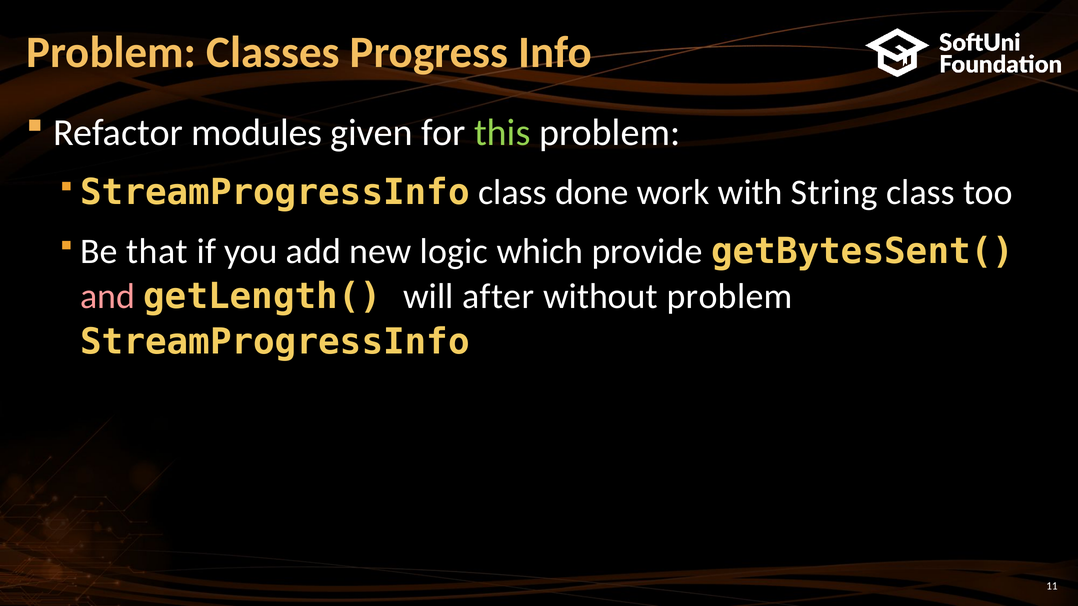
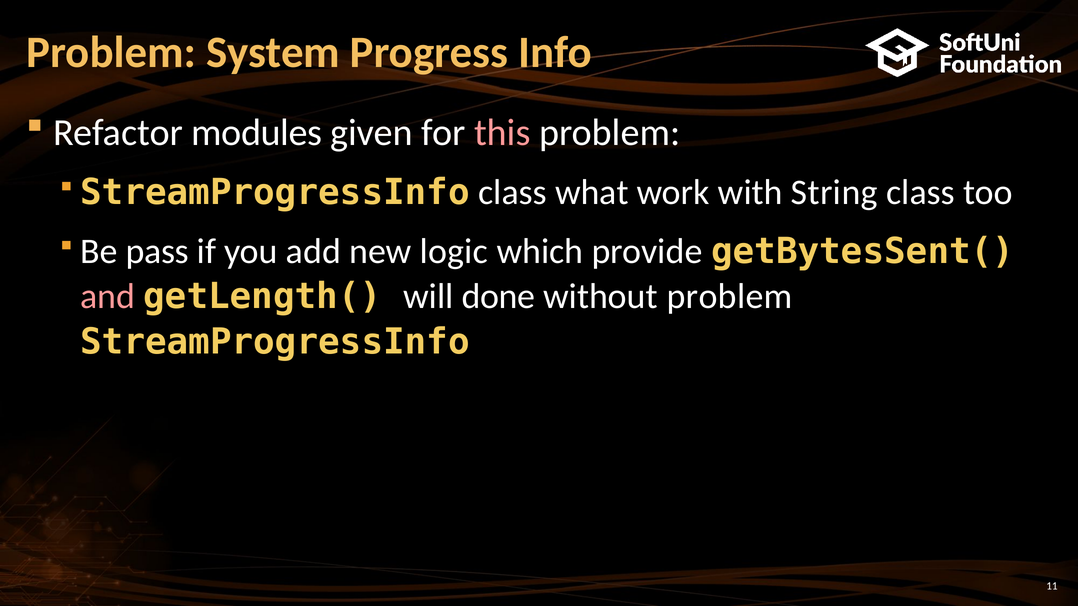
Classes: Classes -> System
this colour: light green -> pink
done: done -> what
that: that -> pass
after: after -> done
